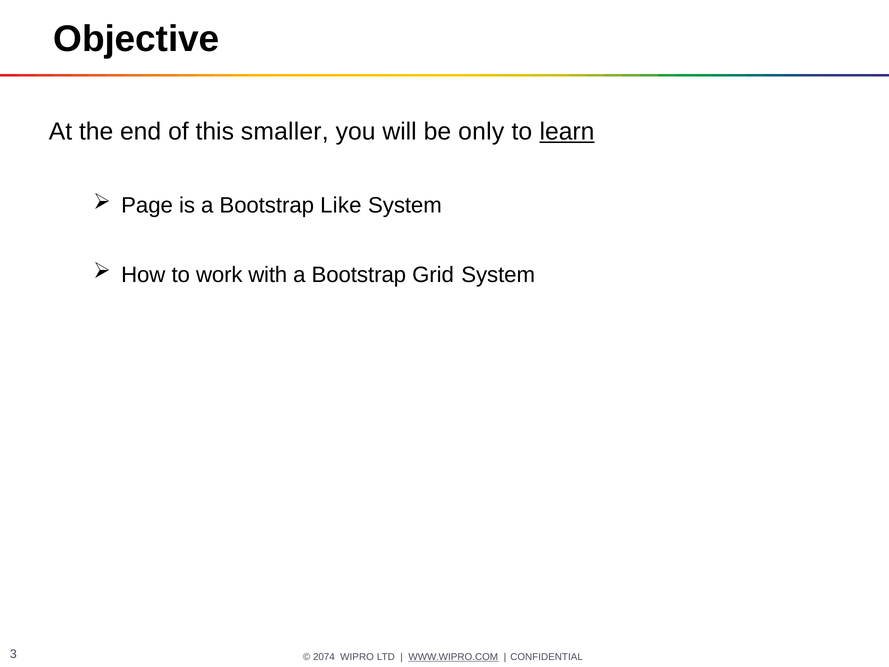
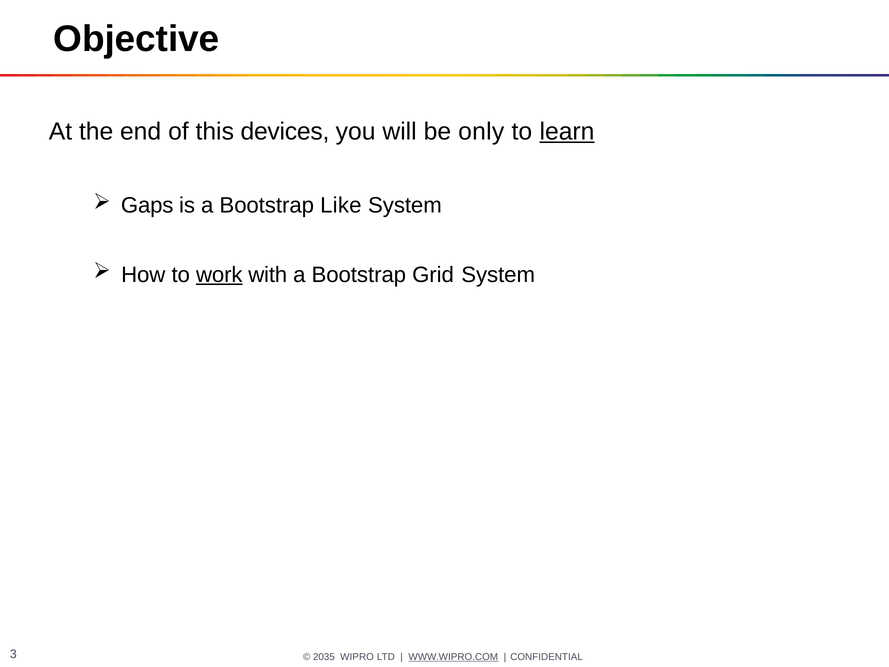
smaller: smaller -> devices
Page: Page -> Gaps
work underline: none -> present
2074: 2074 -> 2035
